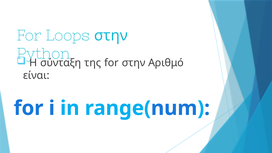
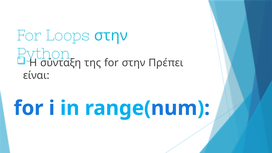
Αριθμό: Αριθμό -> Πρέπει
